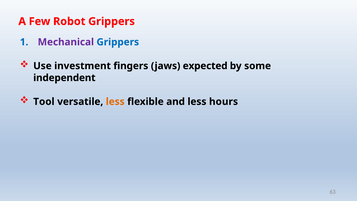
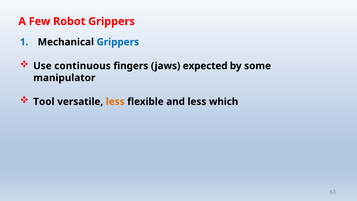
Mechanical colour: purple -> black
investment: investment -> continuous
independent: independent -> manipulator
hours: hours -> which
